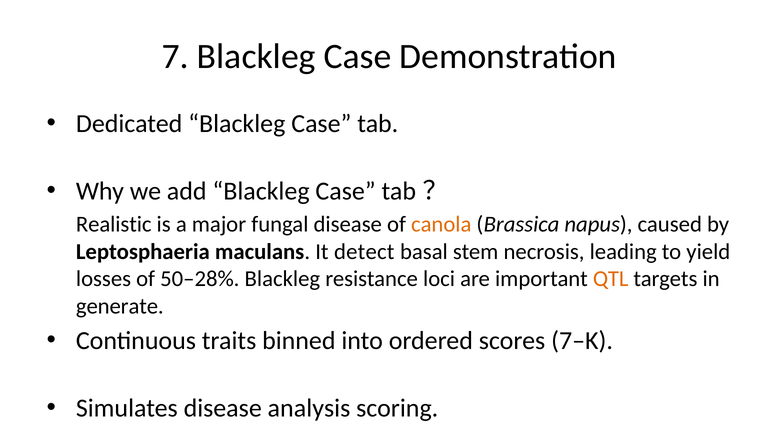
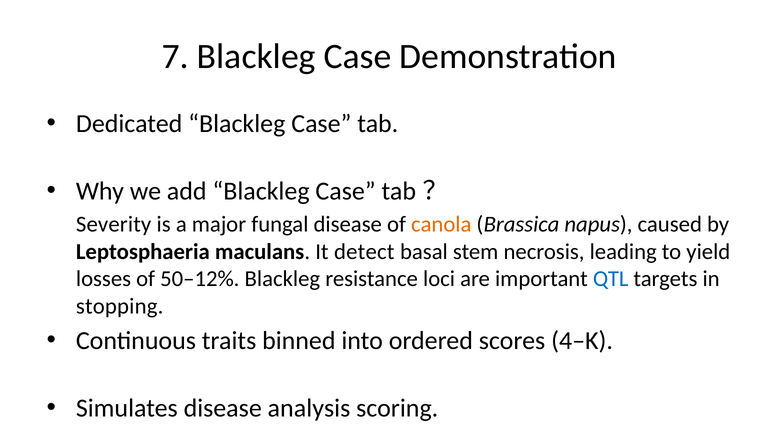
Realistic at (114, 225): Realistic -> Severity
50–28%: 50–28% -> 50–12%
QTL colour: orange -> blue
generate: generate -> stopping
7–K: 7–K -> 4–K
